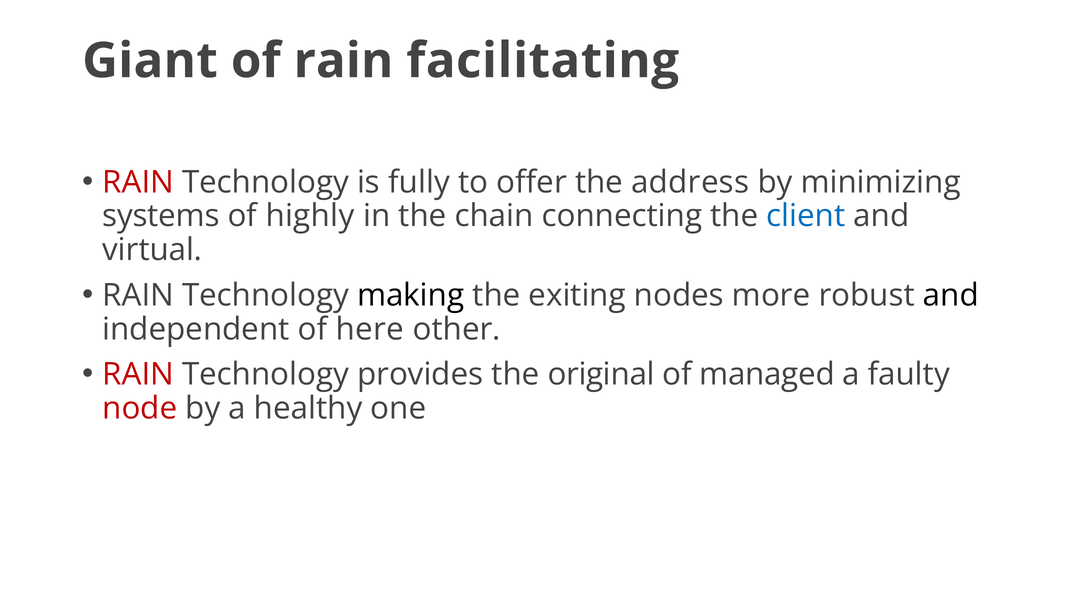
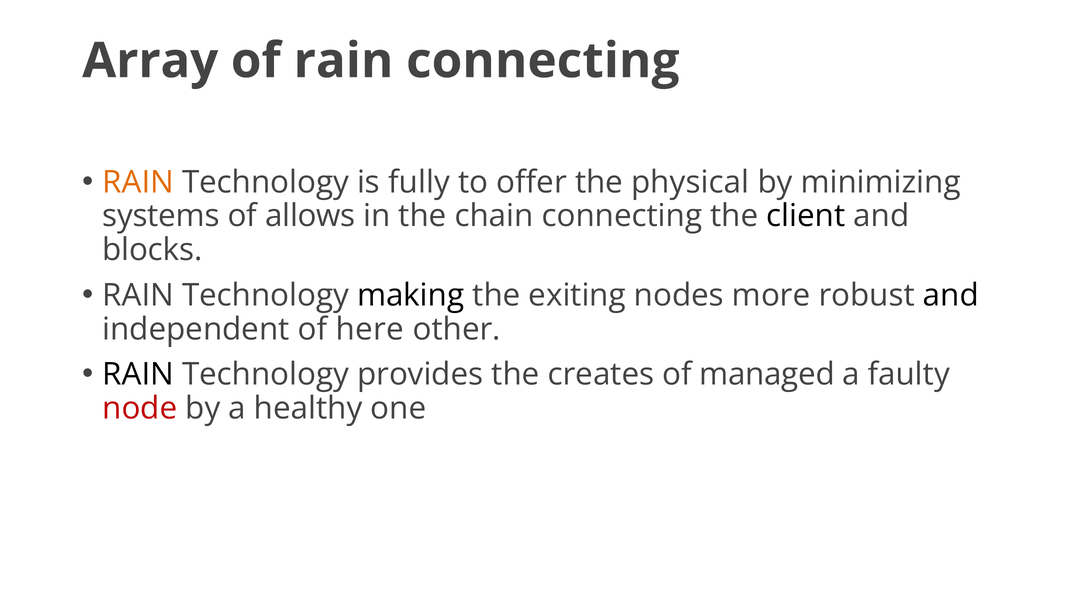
Giant: Giant -> Array
rain facilitating: facilitating -> connecting
RAIN at (138, 182) colour: red -> orange
address: address -> physical
highly: highly -> allows
client colour: blue -> black
virtual: virtual -> blocks
RAIN at (138, 375) colour: red -> black
original: original -> creates
